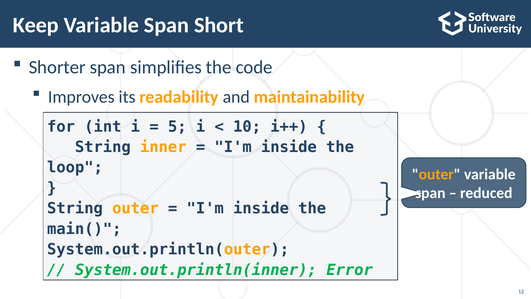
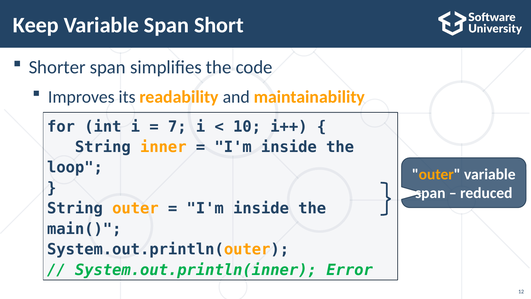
5: 5 -> 7
